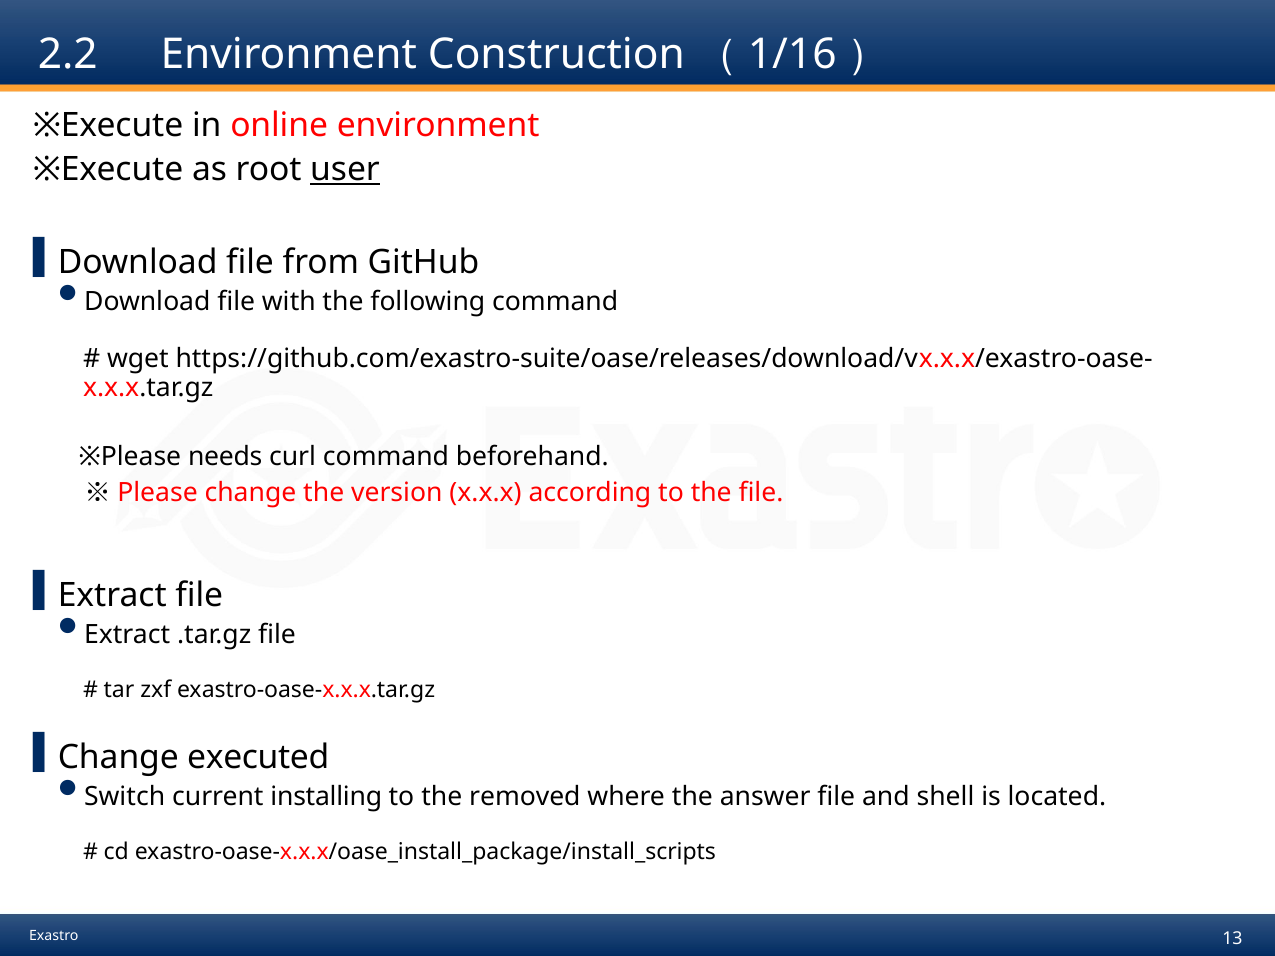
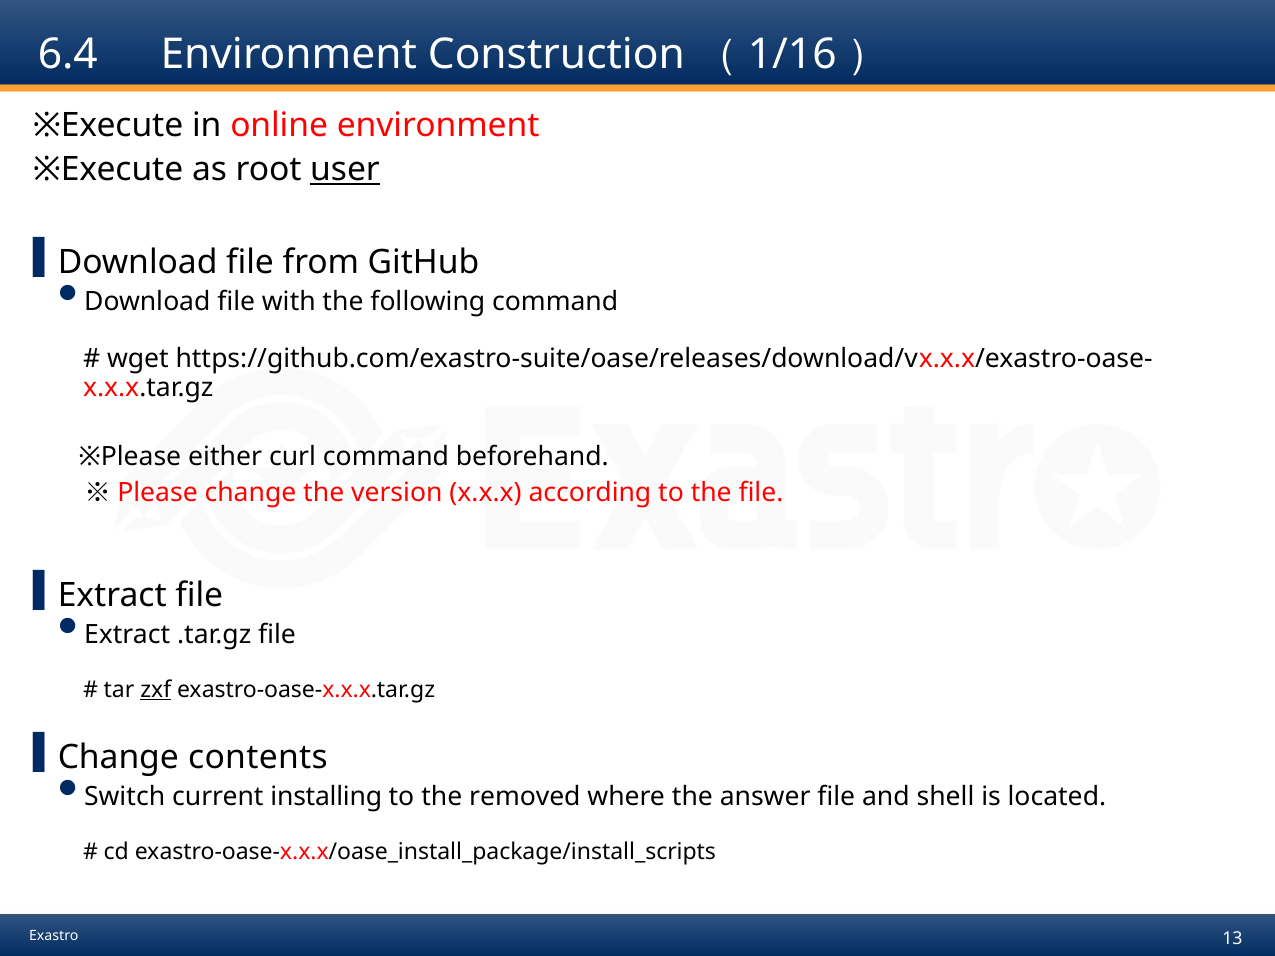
2.2: 2.2 -> 6.4
needs: needs -> either
zxf underline: none -> present
executed: executed -> contents
